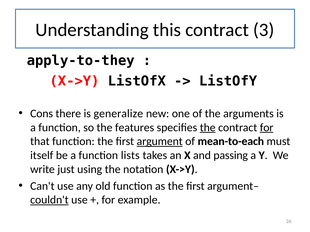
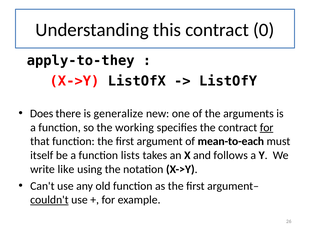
3: 3 -> 0
Cons: Cons -> Does
features: features -> working
the at (208, 128) underline: present -> none
argument underline: present -> none
passing: passing -> follows
just: just -> like
